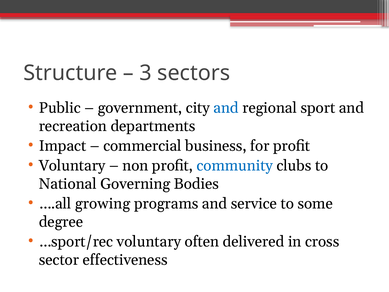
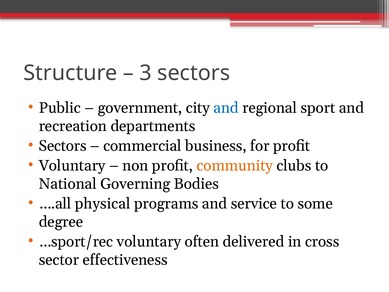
Impact at (63, 146): Impact -> Sectors
community colour: blue -> orange
growing: growing -> physical
